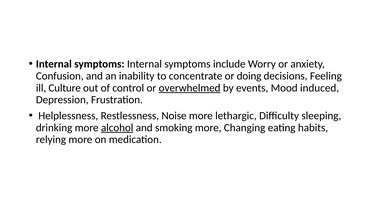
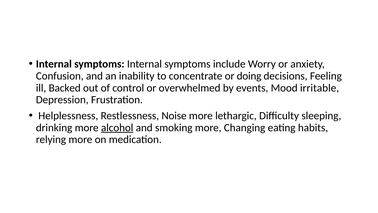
Culture: Culture -> Backed
overwhelmed underline: present -> none
induced: induced -> irritable
